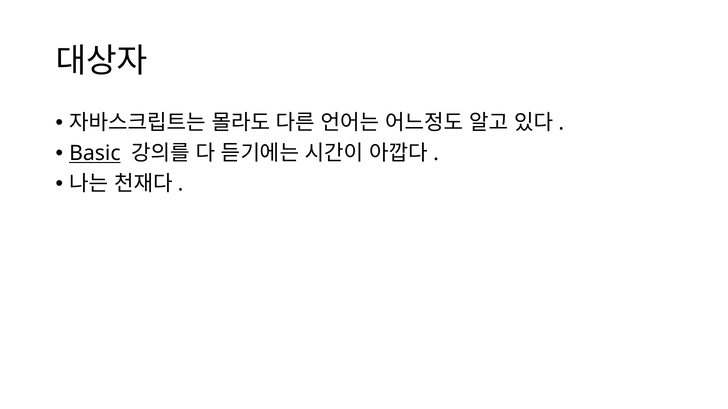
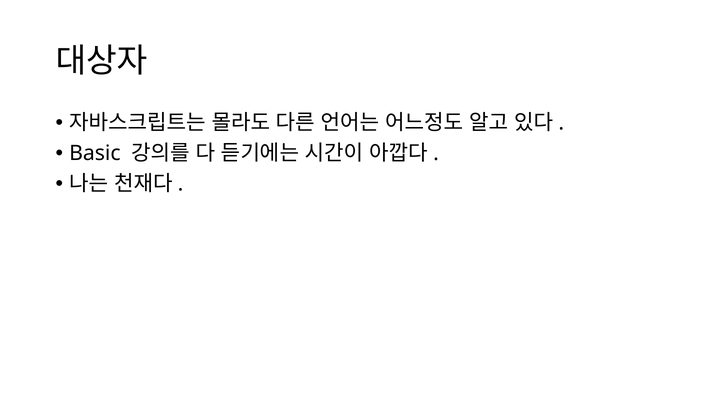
Basic underline: present -> none
